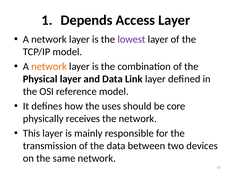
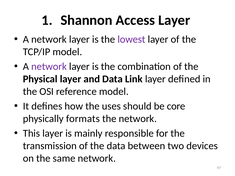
Depends: Depends -> Shannon
network at (49, 67) colour: orange -> purple
receives: receives -> formats
